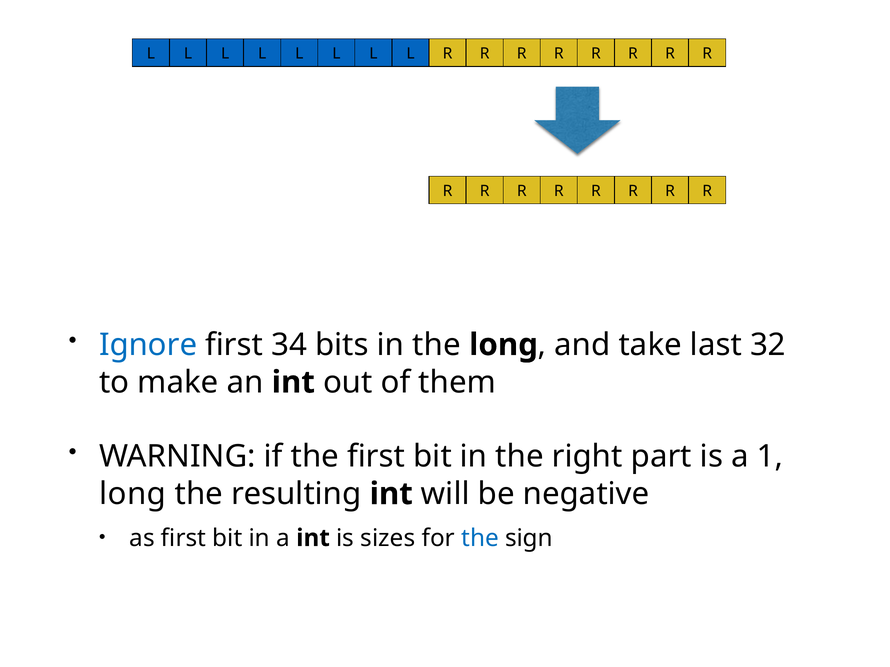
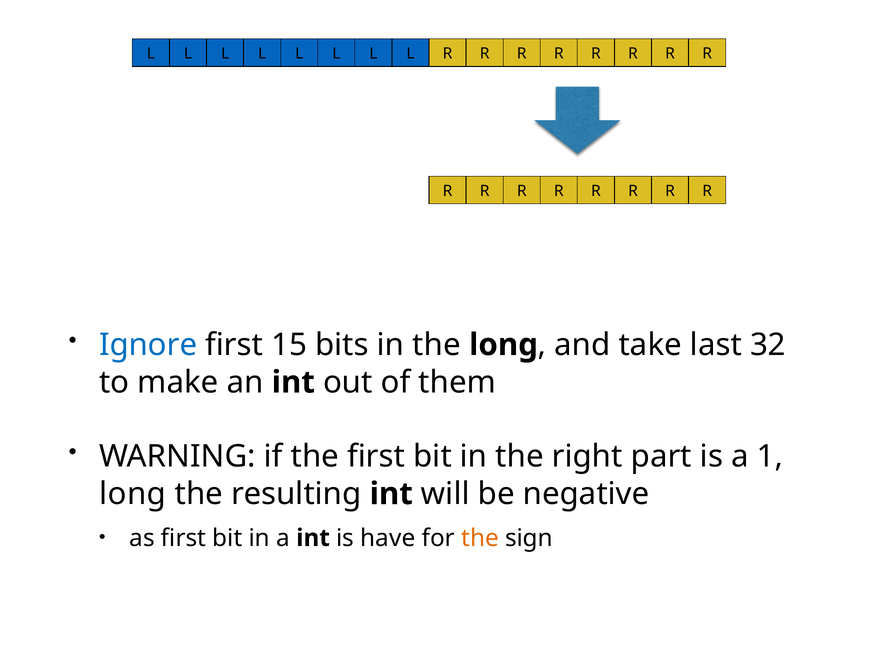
34: 34 -> 15
sizes: sizes -> have
the at (480, 538) colour: blue -> orange
